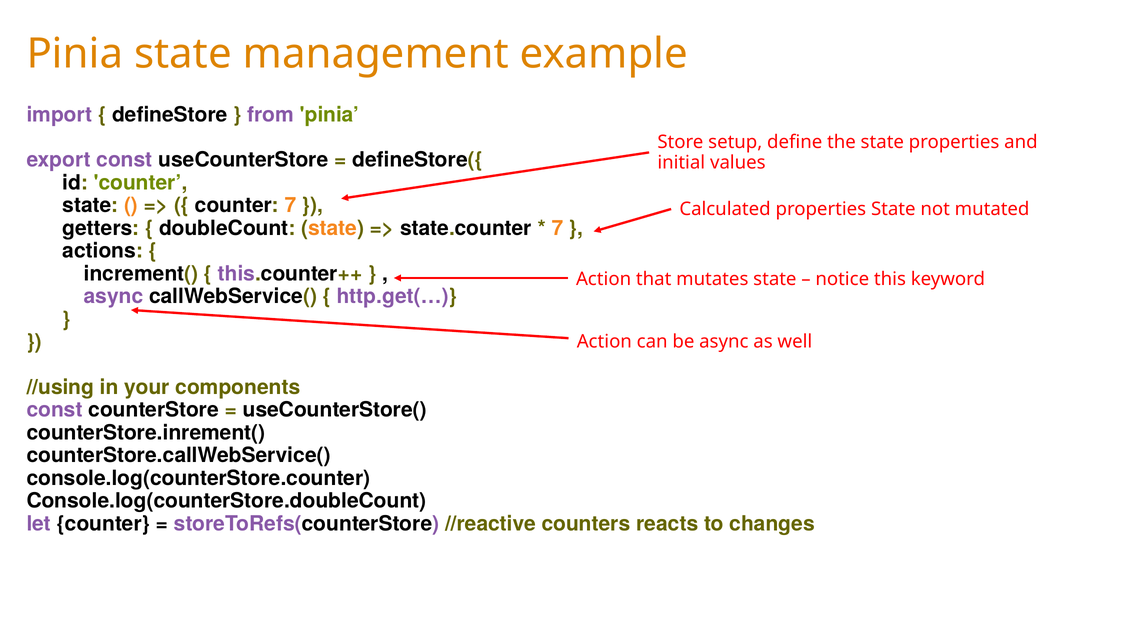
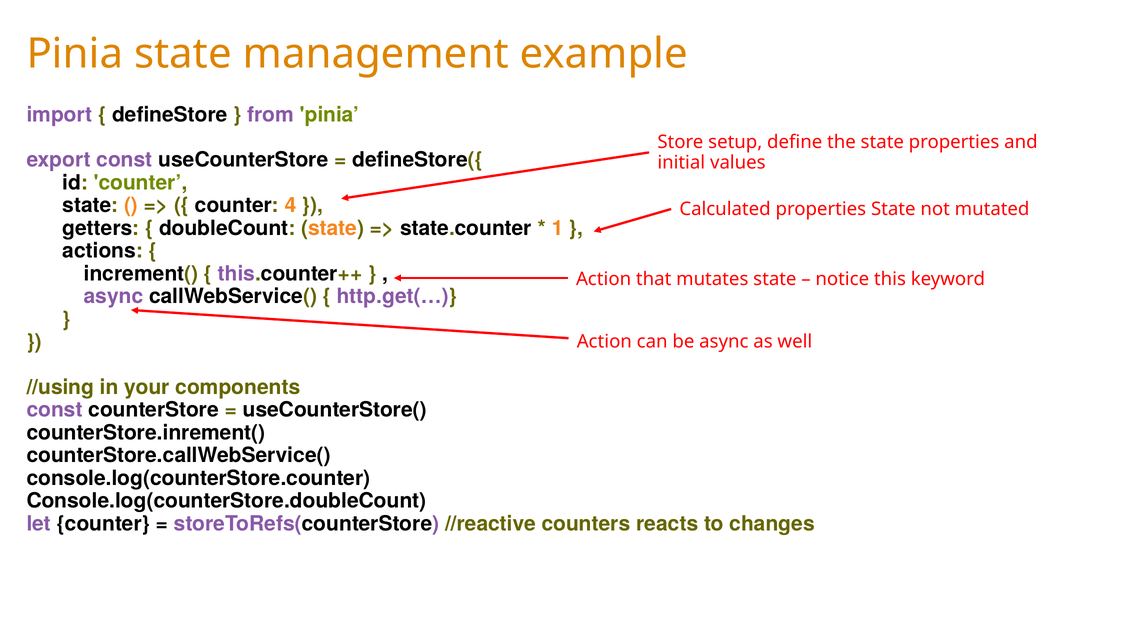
counter 7: 7 -> 4
7 at (557, 228): 7 -> 1
